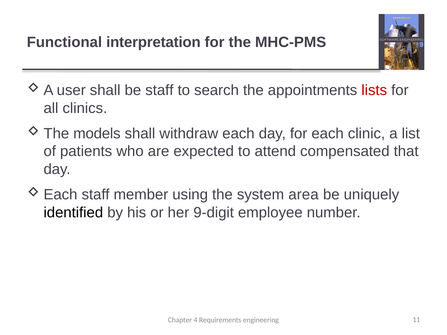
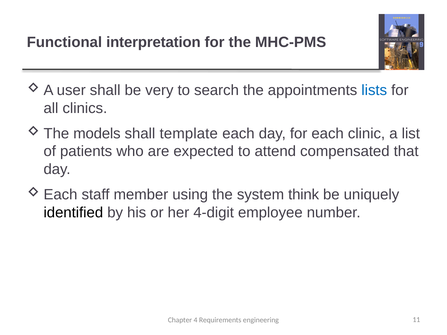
be staff: staff -> very
lists colour: red -> blue
withdraw: withdraw -> template
area: area -> think
9-digit: 9-digit -> 4-digit
